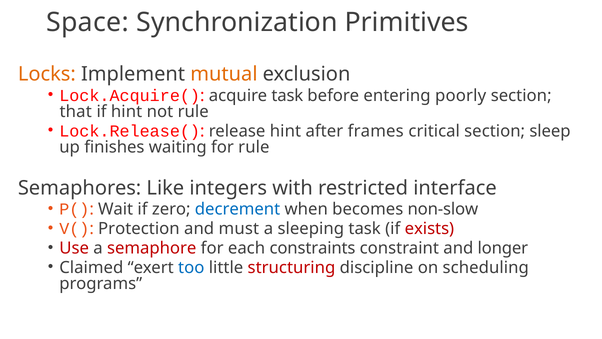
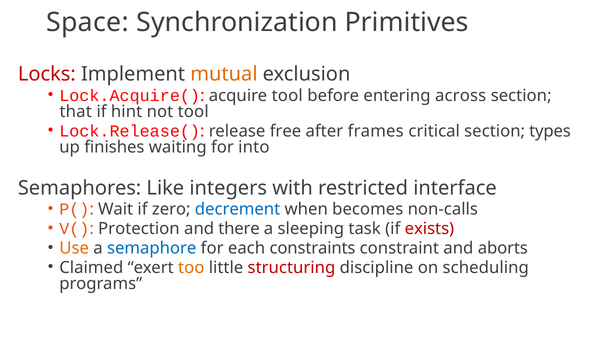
Locks colour: orange -> red
acquire task: task -> tool
poorly: poorly -> across
not rule: rule -> tool
release hint: hint -> free
sleep: sleep -> types
for rule: rule -> into
non-slow: non-slow -> non-calls
must: must -> there
Use colour: red -> orange
semaphore colour: red -> blue
longer: longer -> aborts
too colour: blue -> orange
